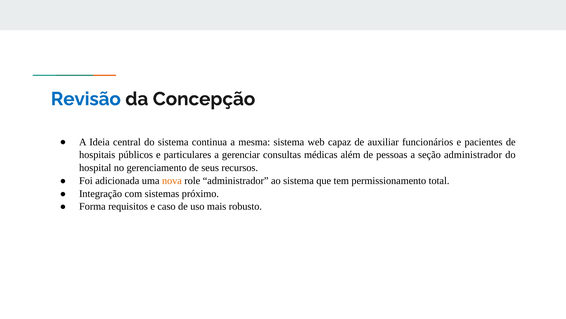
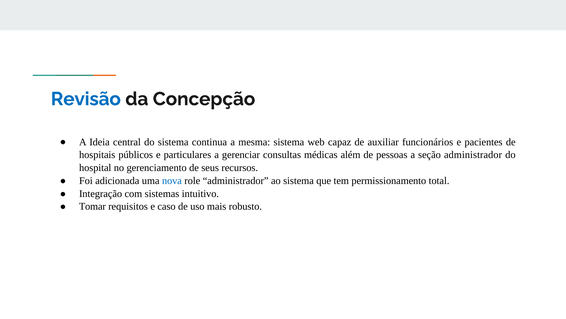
nova colour: orange -> blue
próximo: próximo -> intuitivo
Forma: Forma -> Tomar
